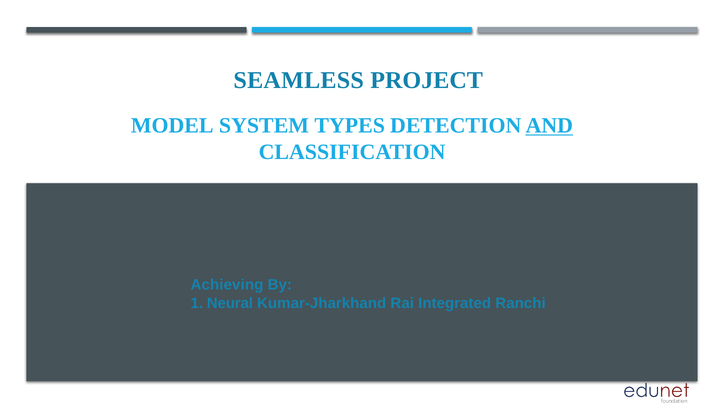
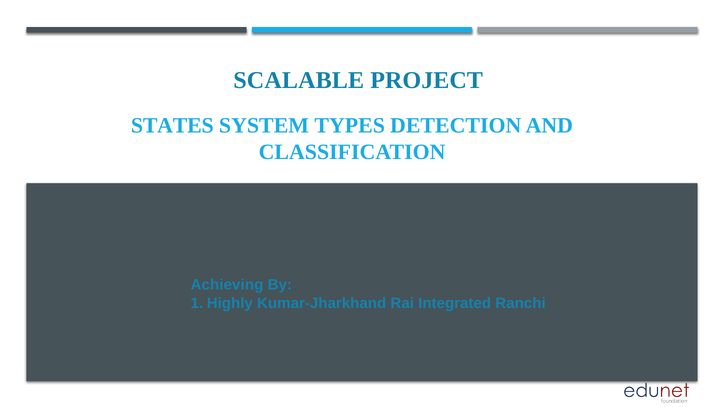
SEAMLESS: SEAMLESS -> SCALABLE
MODEL: MODEL -> STATES
AND underline: present -> none
Neural: Neural -> Highly
